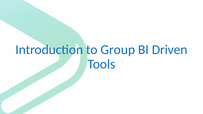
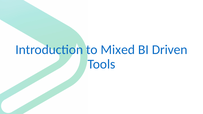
Group: Group -> Mixed
